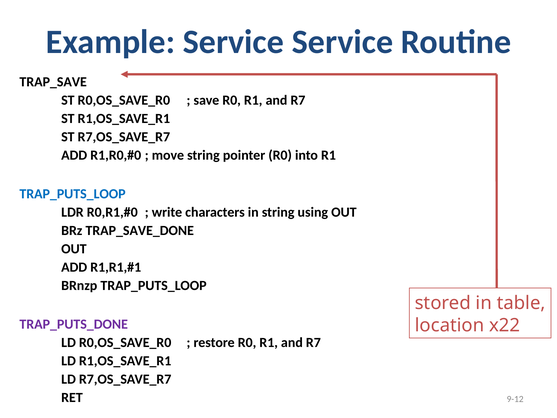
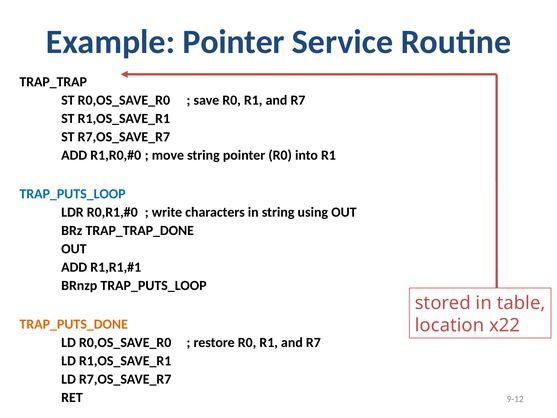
Example Service: Service -> Pointer
TRAP_SAVE: TRAP_SAVE -> TRAP_TRAP
TRAP_SAVE_DONE: TRAP_SAVE_DONE -> TRAP_TRAP_DONE
TRAP_PUTS_DONE colour: purple -> orange
